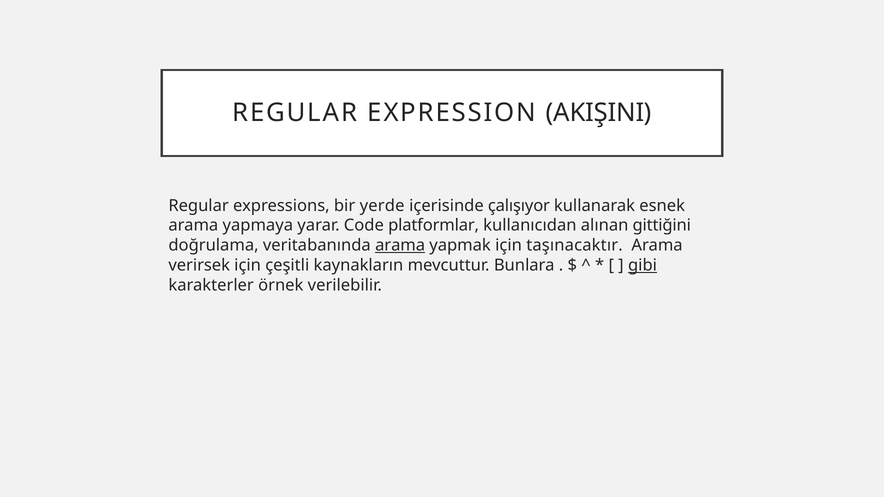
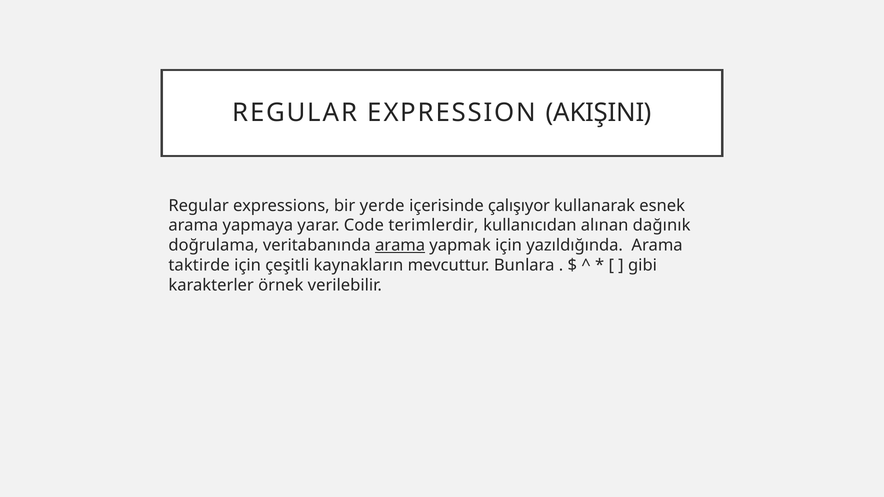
platformlar: platformlar -> terimlerdir
gittiğini: gittiğini -> dağınık
taşınacaktır: taşınacaktır -> yazıldığında
verirsek: verirsek -> taktirde
gibi underline: present -> none
